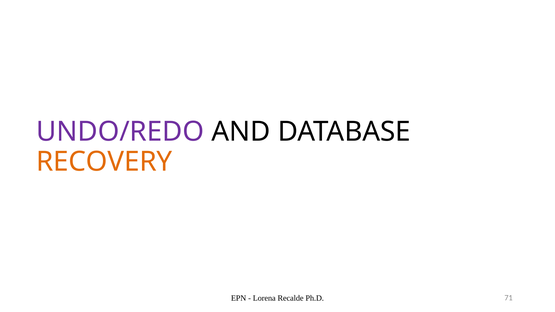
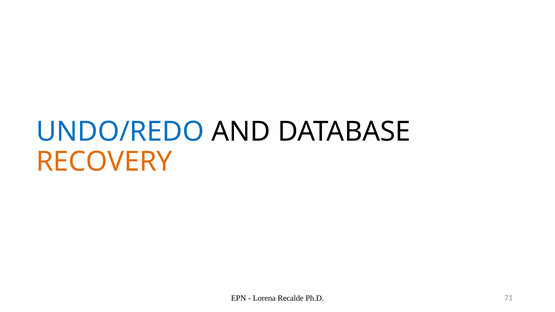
UNDO/REDO colour: purple -> blue
